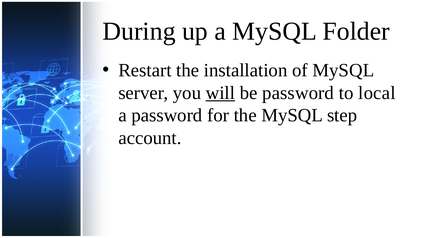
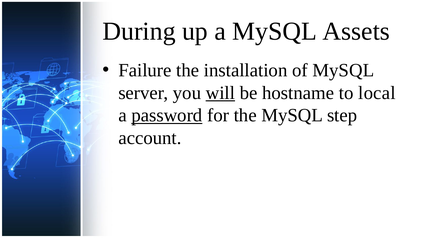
Folder: Folder -> Assets
Restart: Restart -> Failure
be password: password -> hostname
password at (167, 115) underline: none -> present
